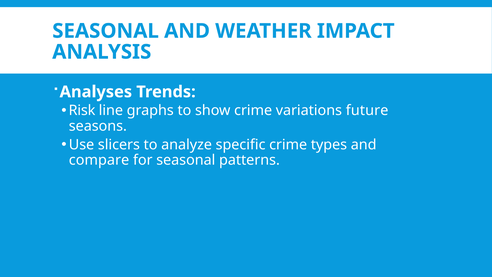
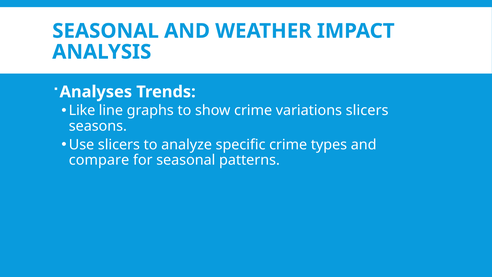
Risk: Risk -> Like
variations future: future -> slicers
